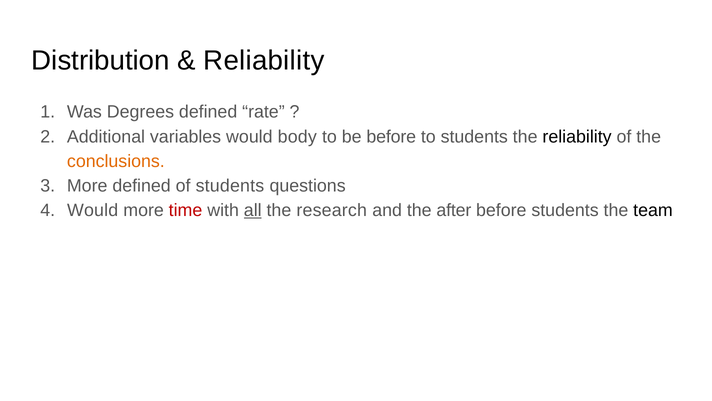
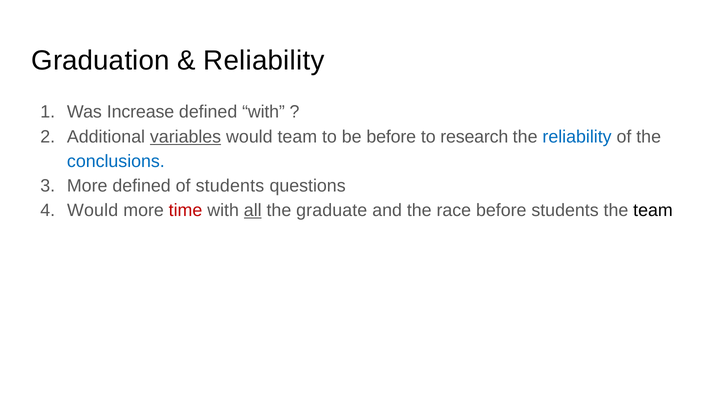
Distribution: Distribution -> Graduation
Degrees: Degrees -> Increase
defined rate: rate -> with
variables underline: none -> present
would body: body -> team
to students: students -> research
reliability at (577, 137) colour: black -> blue
conclusions colour: orange -> blue
research: research -> graduate
after: after -> race
